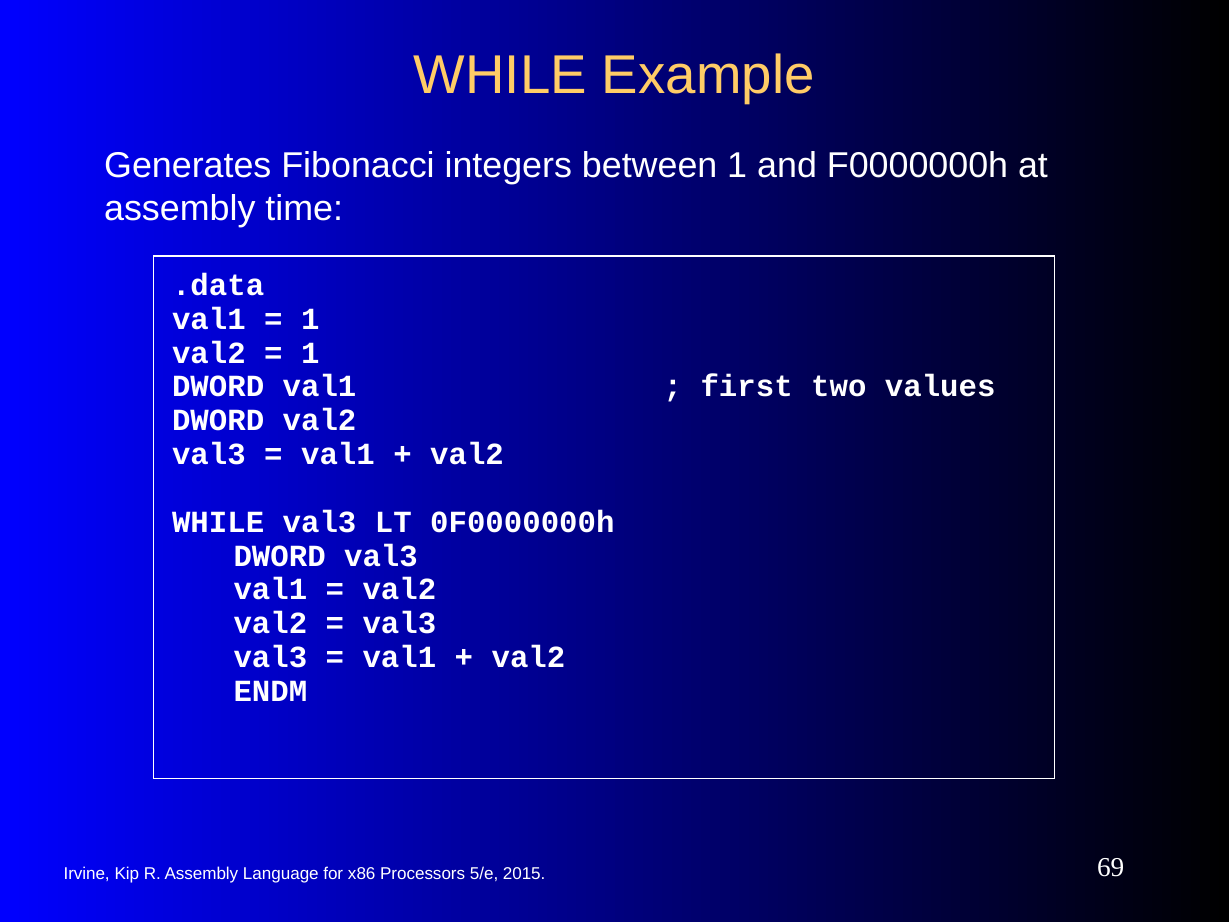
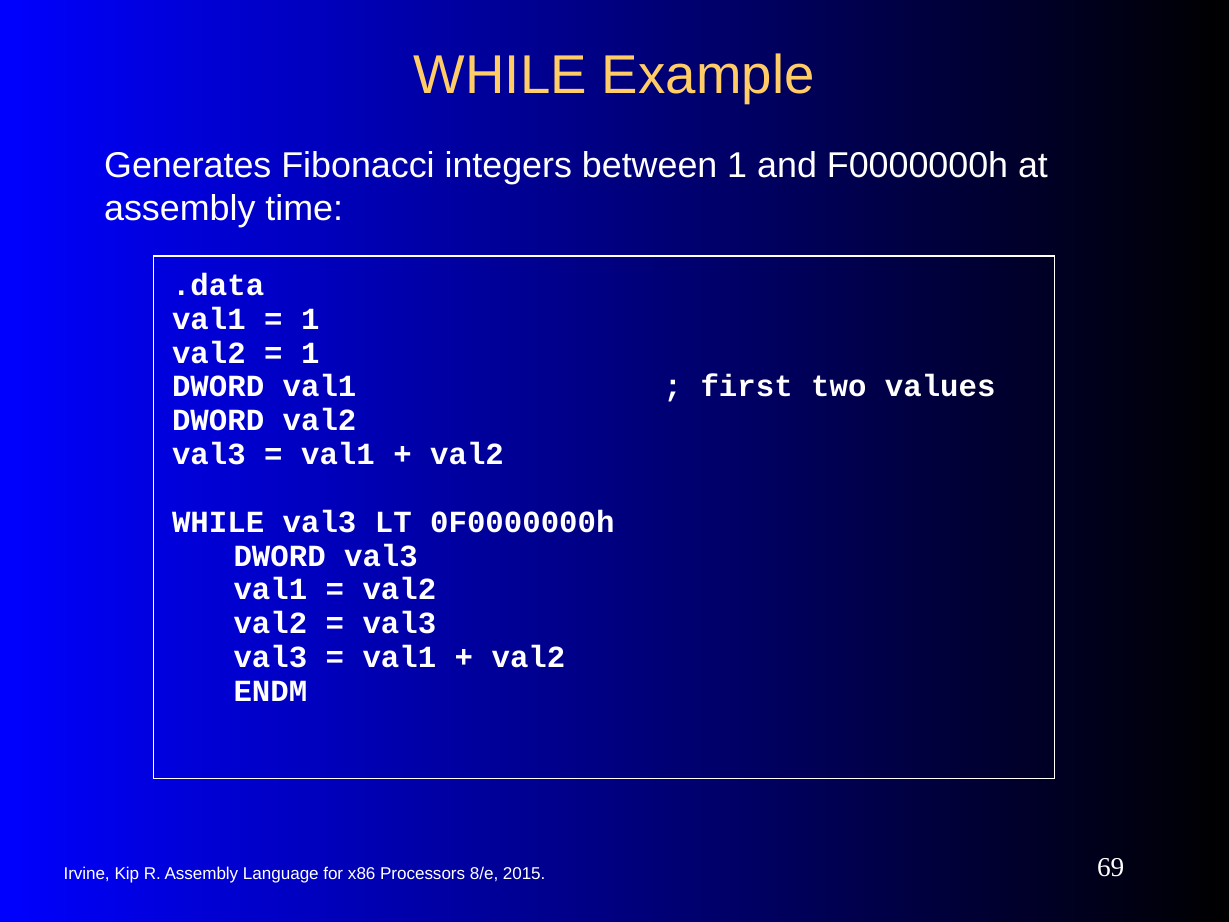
5/e: 5/e -> 8/e
